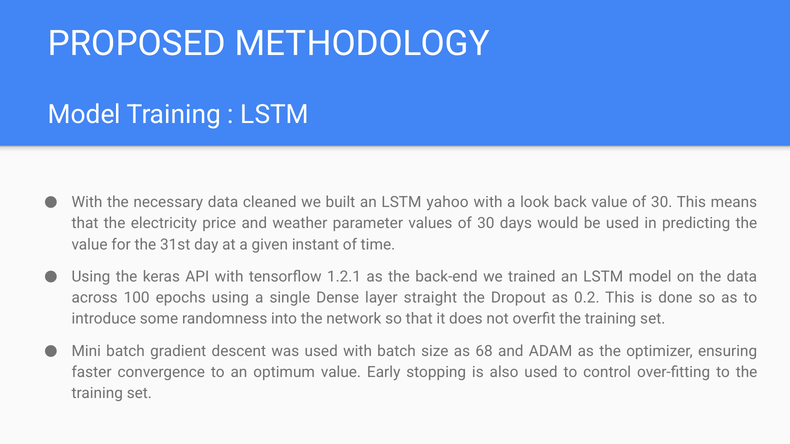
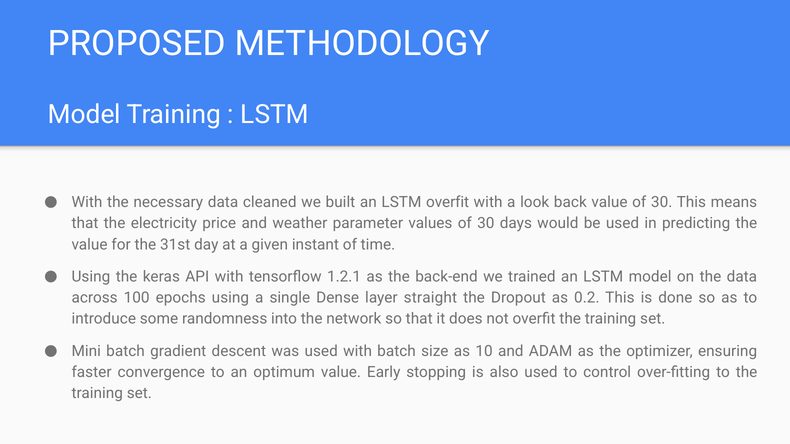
LSTM yahoo: yahoo -> overfit
68: 68 -> 10
